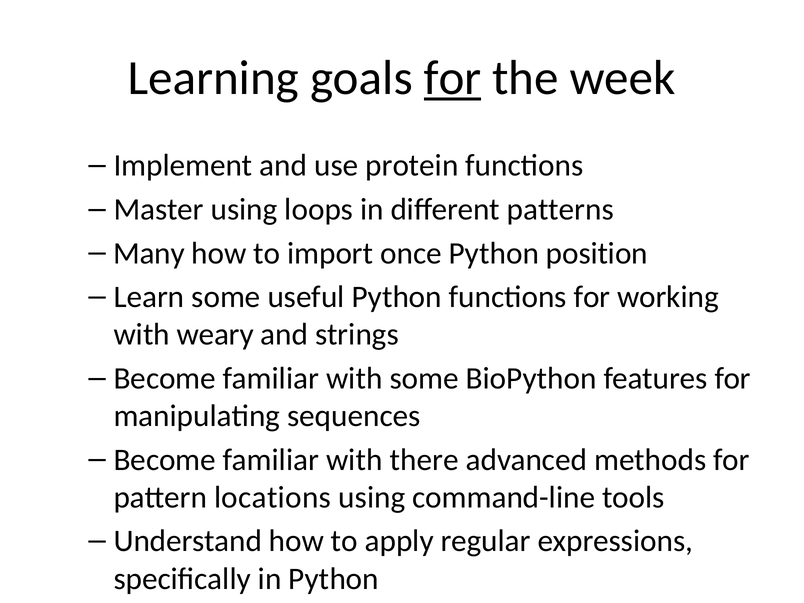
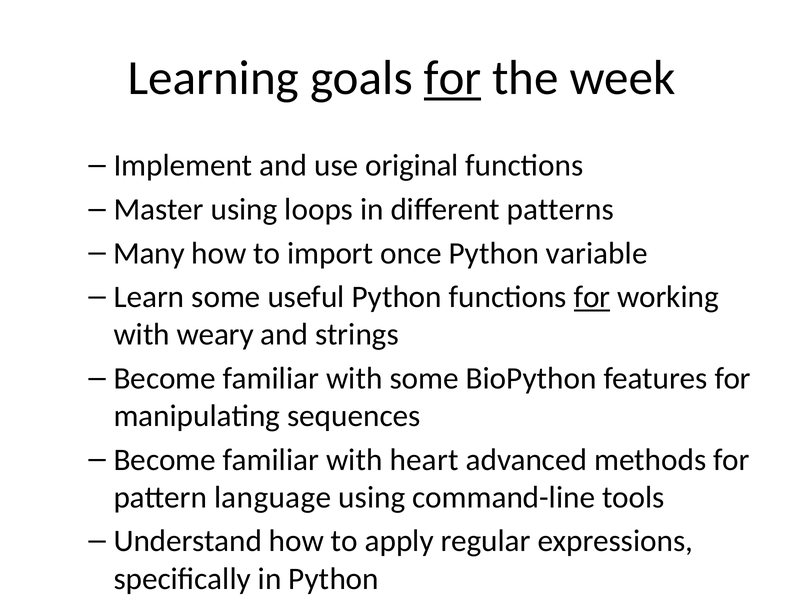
protein: protein -> original
position: position -> variable
for at (592, 297) underline: none -> present
there: there -> heart
locations: locations -> language
